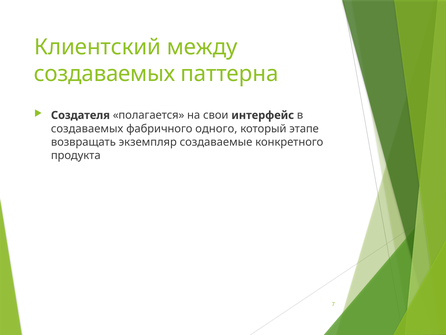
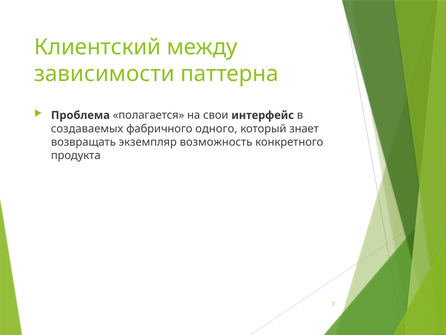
создаваемых at (105, 74): создаваемых -> зависимости
Создателя: Создателя -> Проблема
этапе: этапе -> знает
создаваемые: создаваемые -> возможность
